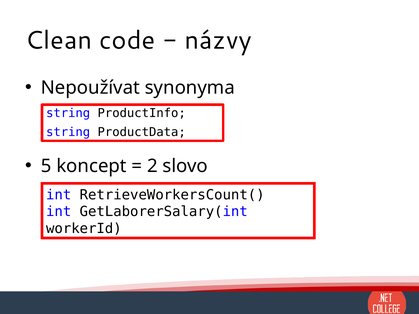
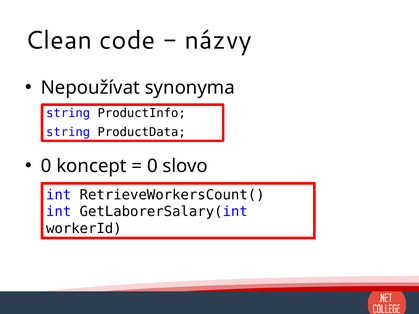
5 at (46, 166): 5 -> 0
2 at (152, 166): 2 -> 0
